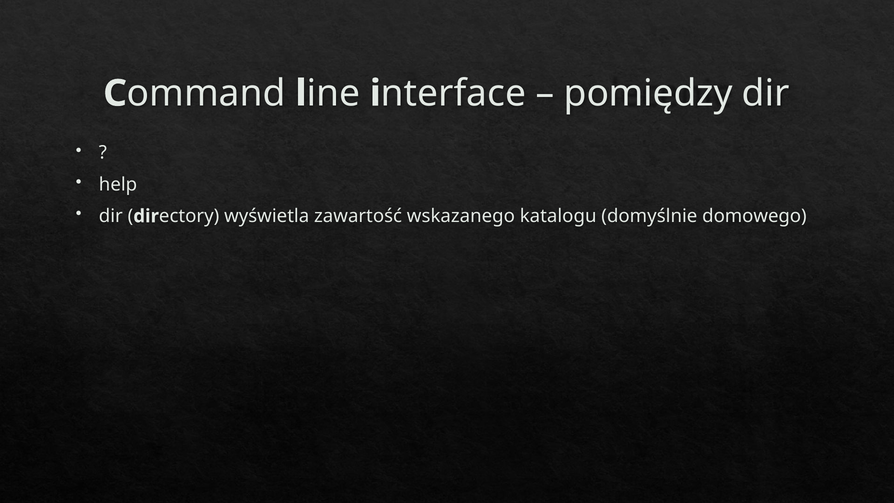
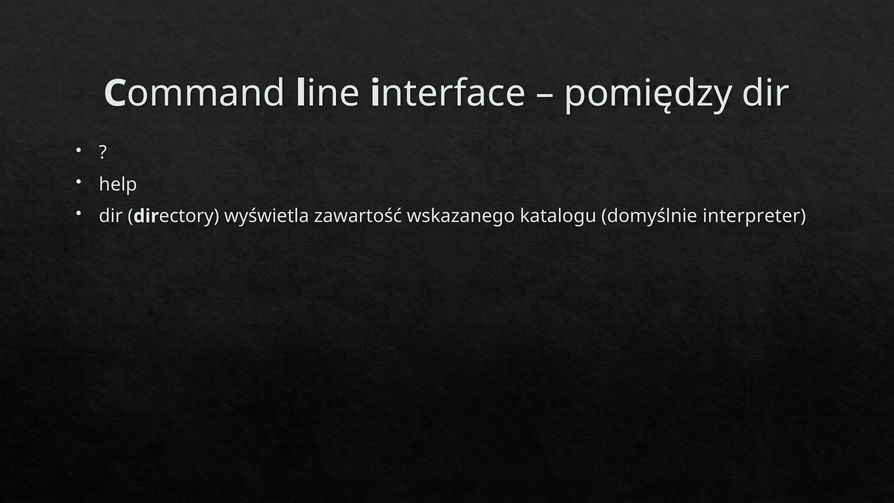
domowego: domowego -> interpreter
